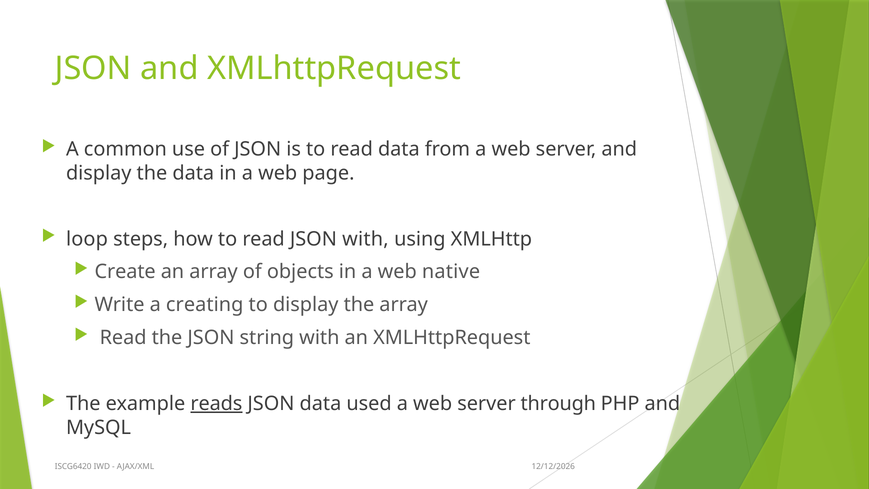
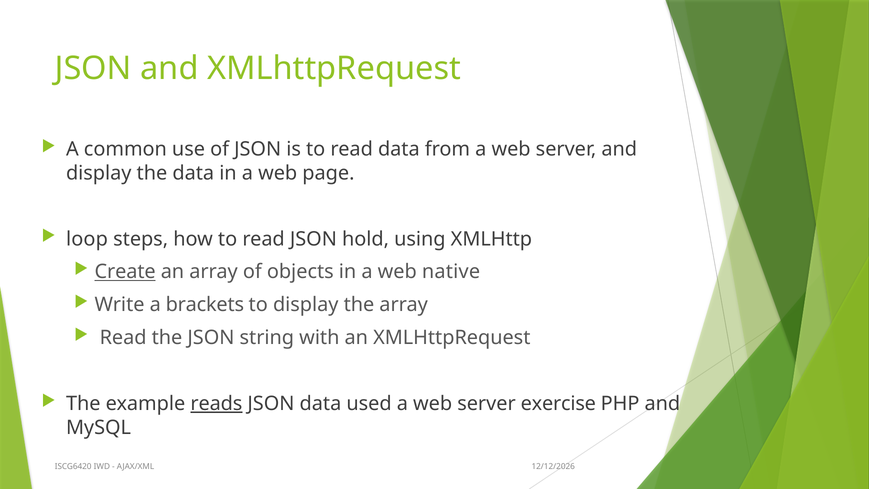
JSON with: with -> hold
Create underline: none -> present
creating: creating -> brackets
through: through -> exercise
